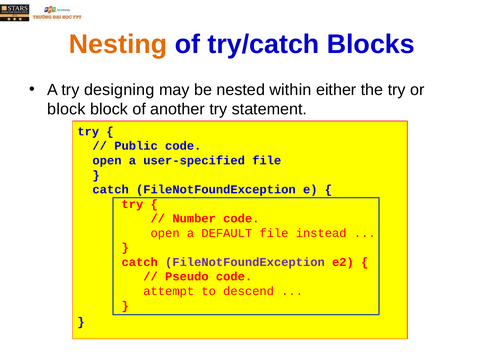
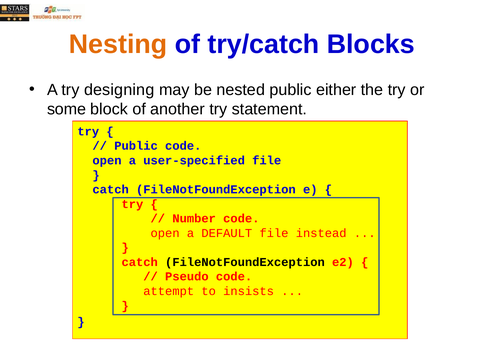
nested within: within -> public
block at (66, 109): block -> some
FileNotFoundException at (245, 262) colour: purple -> black
descend: descend -> insists
